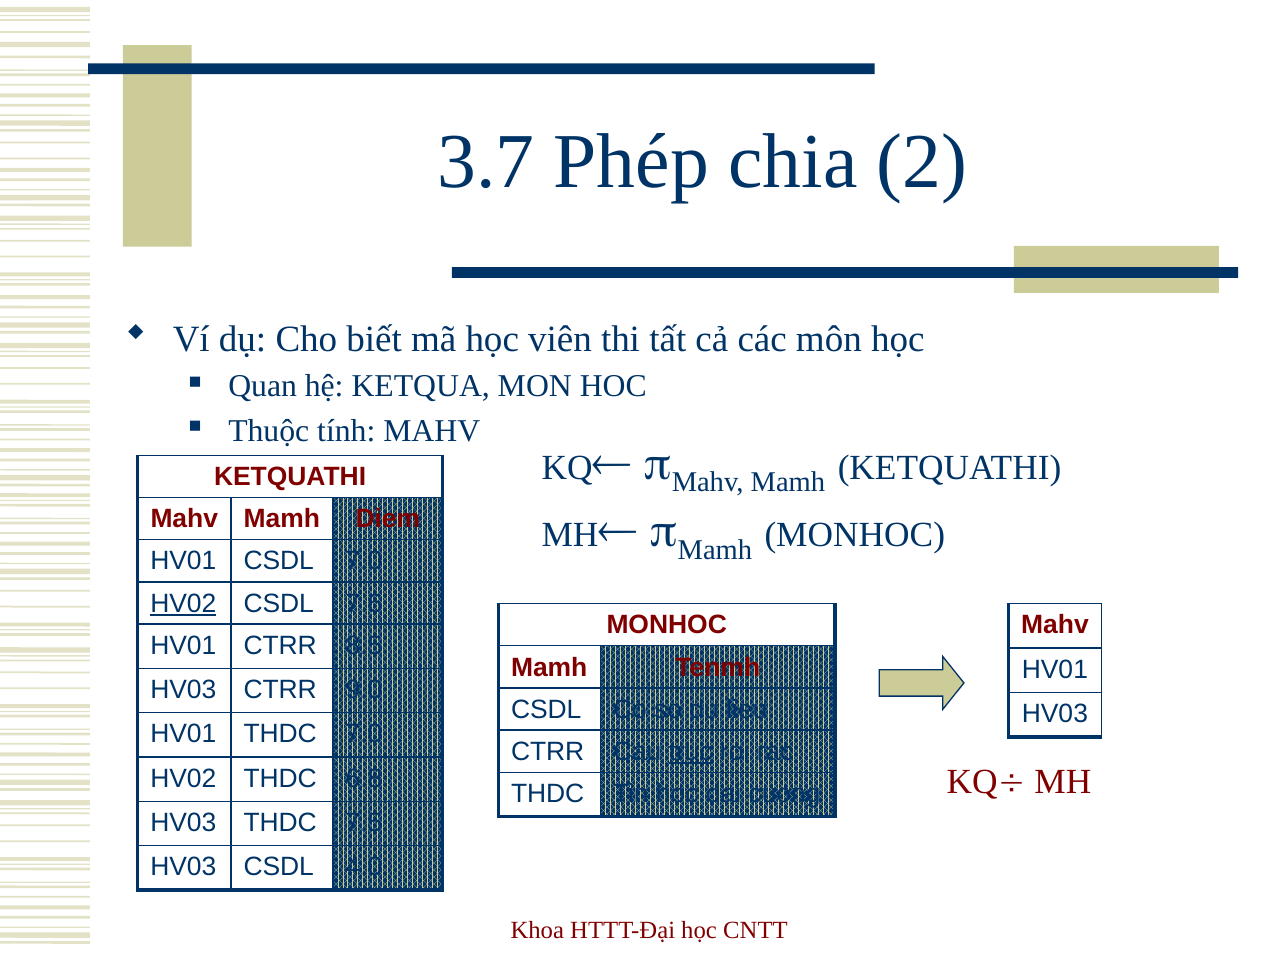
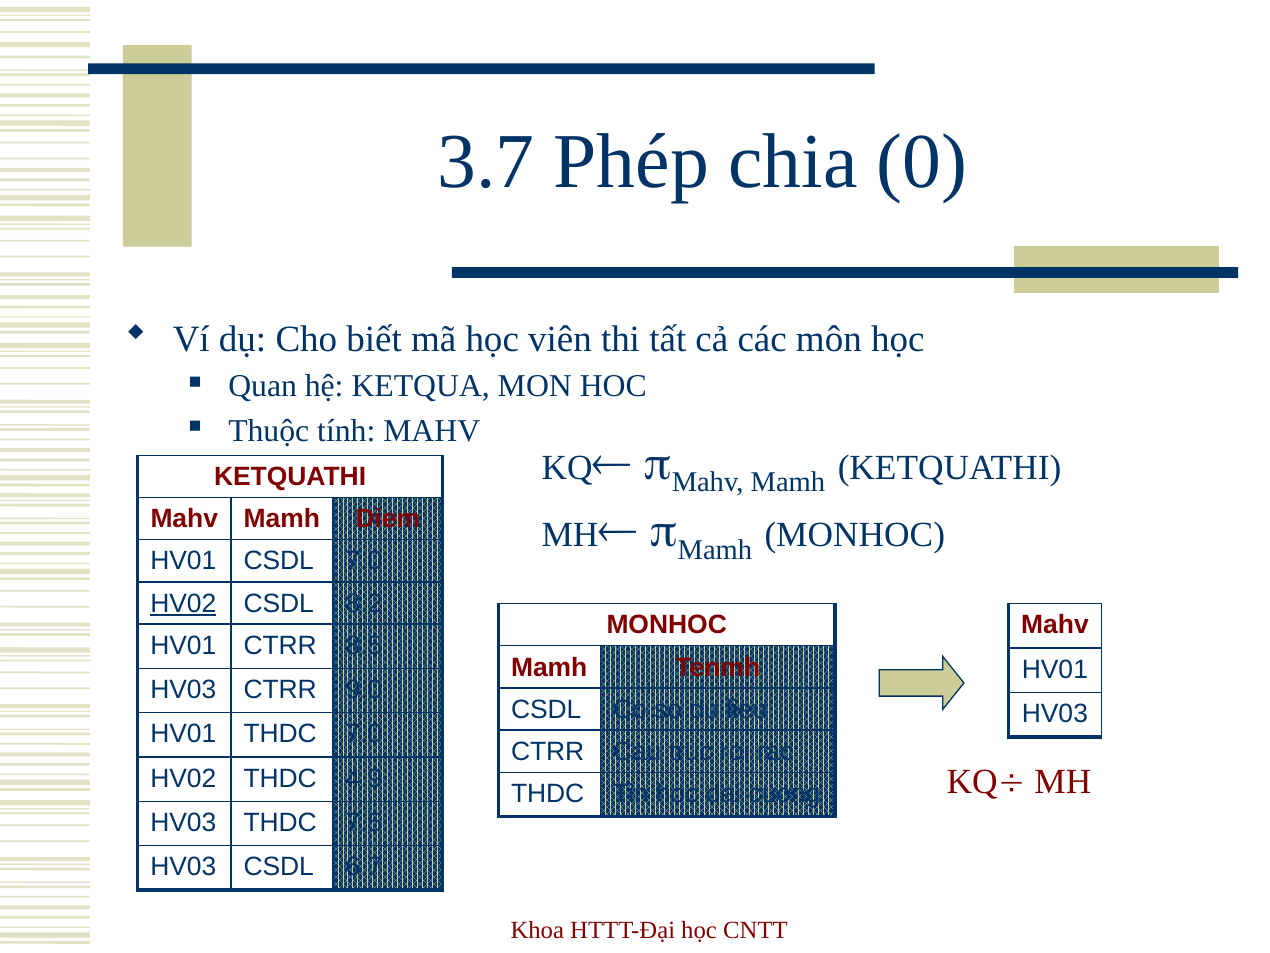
2: 2 -> 0
7.6: 7.6 -> 8.2
truc underline: present -> none
6.8: 6.8 -> 4.9
4.0: 4.0 -> 6.7
